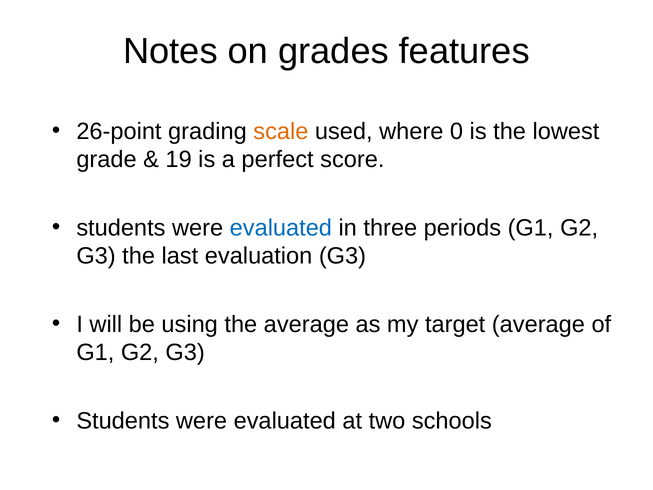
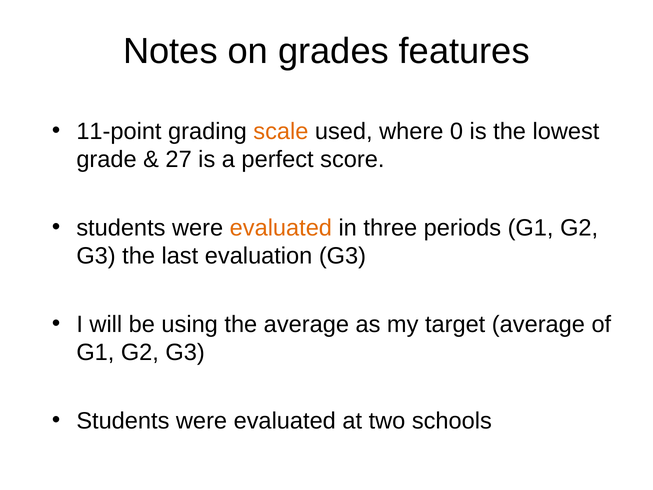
26-point: 26-point -> 11-point
19: 19 -> 27
evaluated at (281, 228) colour: blue -> orange
